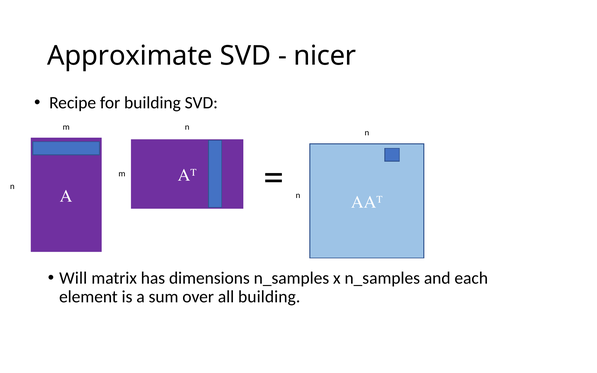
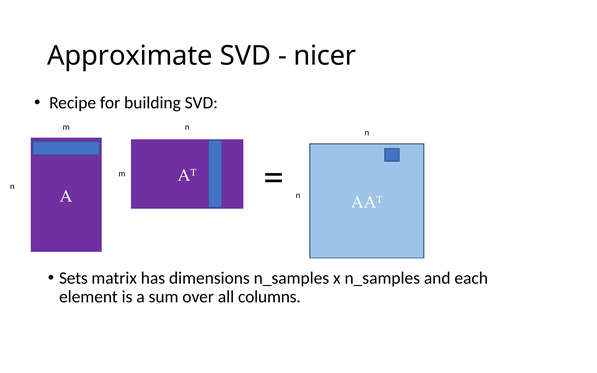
Will: Will -> Sets
all building: building -> columns
